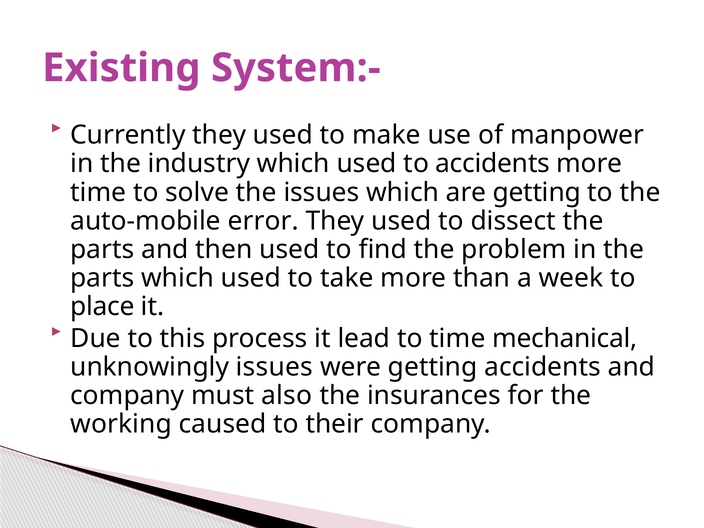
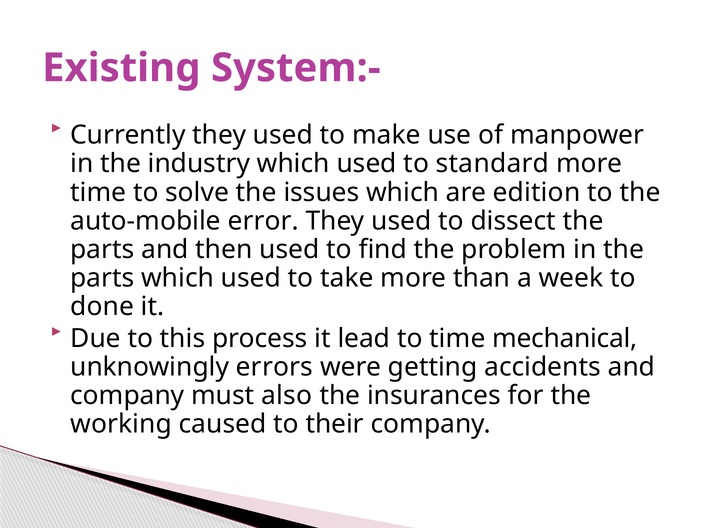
to accidents: accidents -> standard
are getting: getting -> edition
place: place -> done
unknowingly issues: issues -> errors
